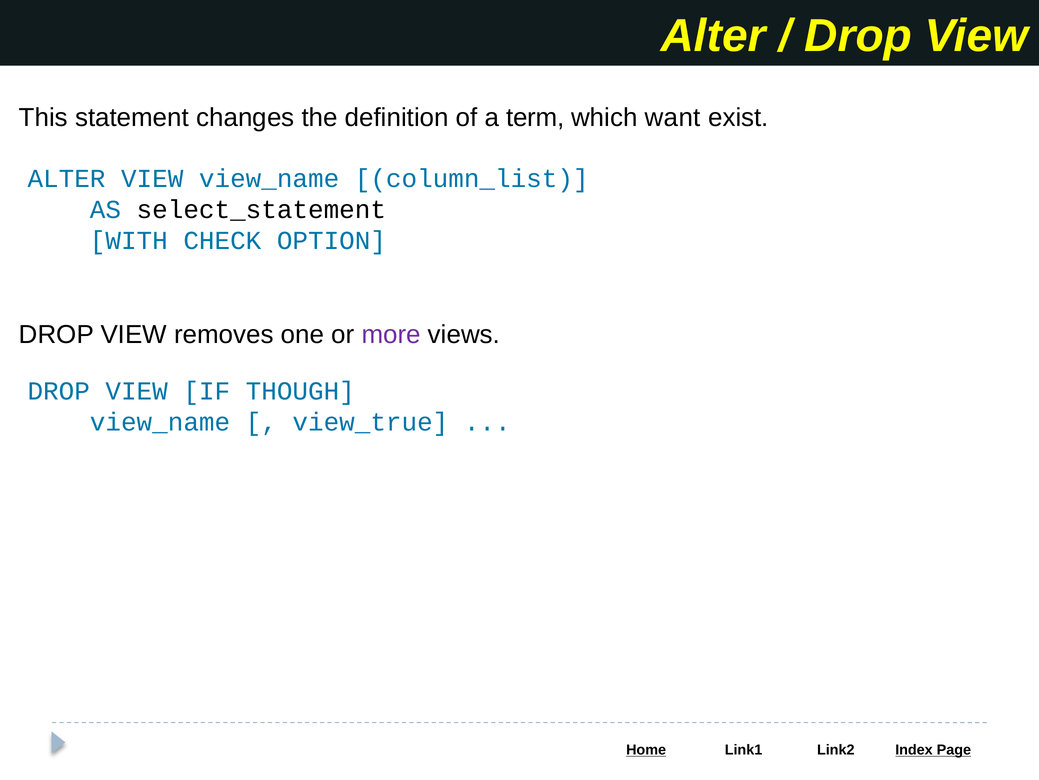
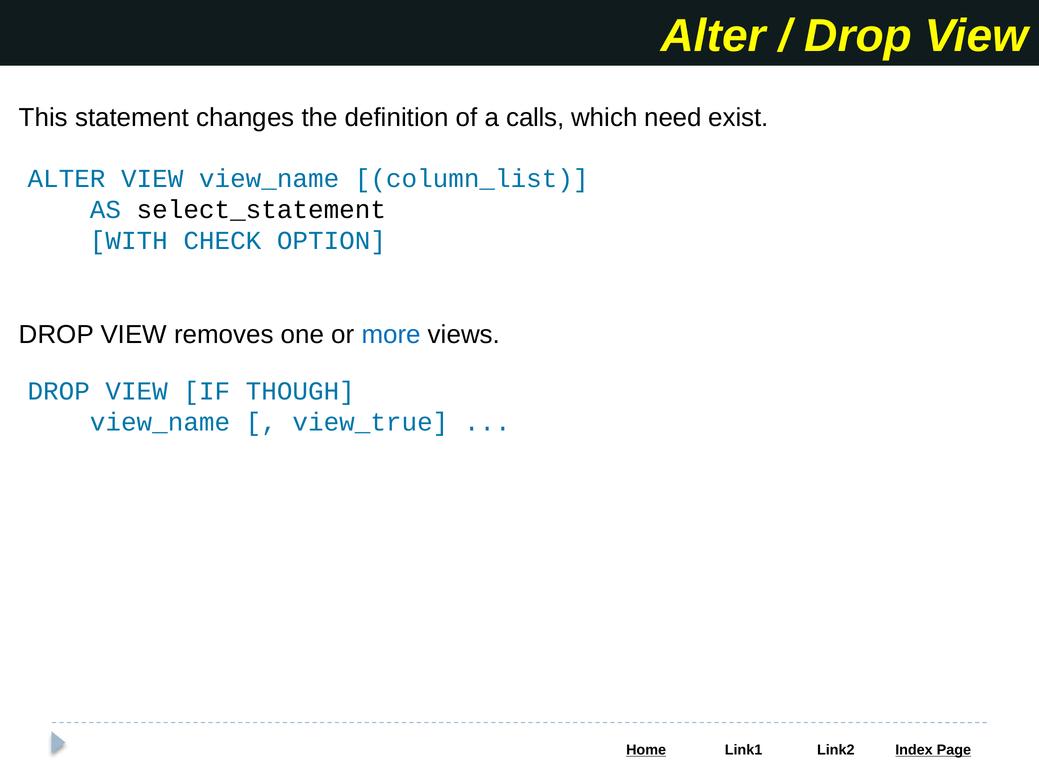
term: term -> calls
want: want -> need
more colour: purple -> blue
